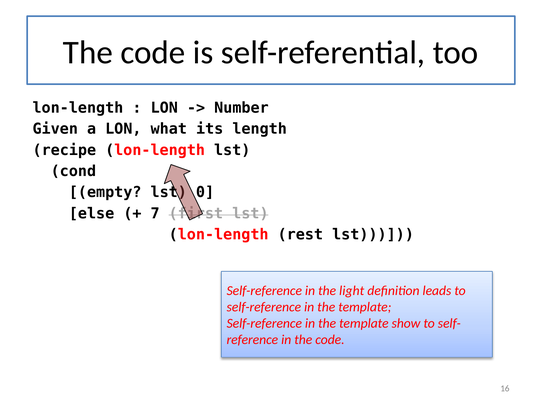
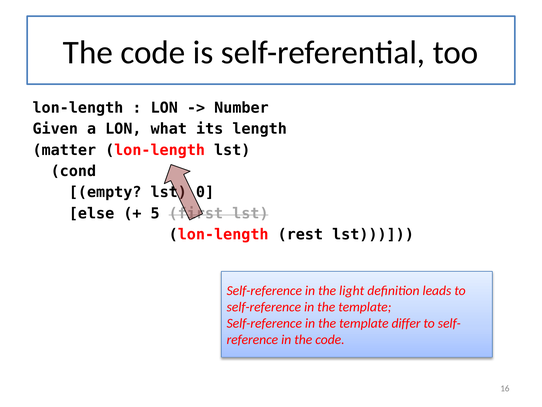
recipe: recipe -> matter
7: 7 -> 5
show: show -> differ
